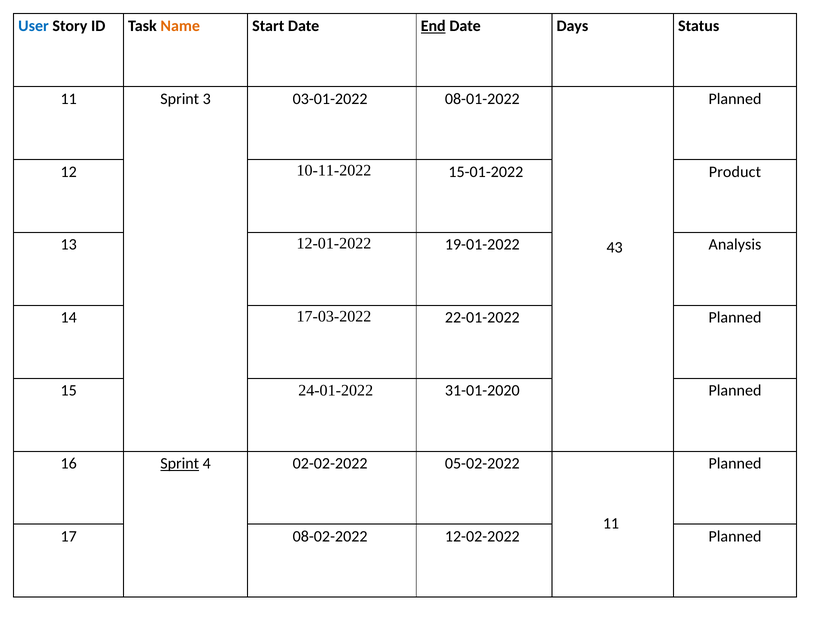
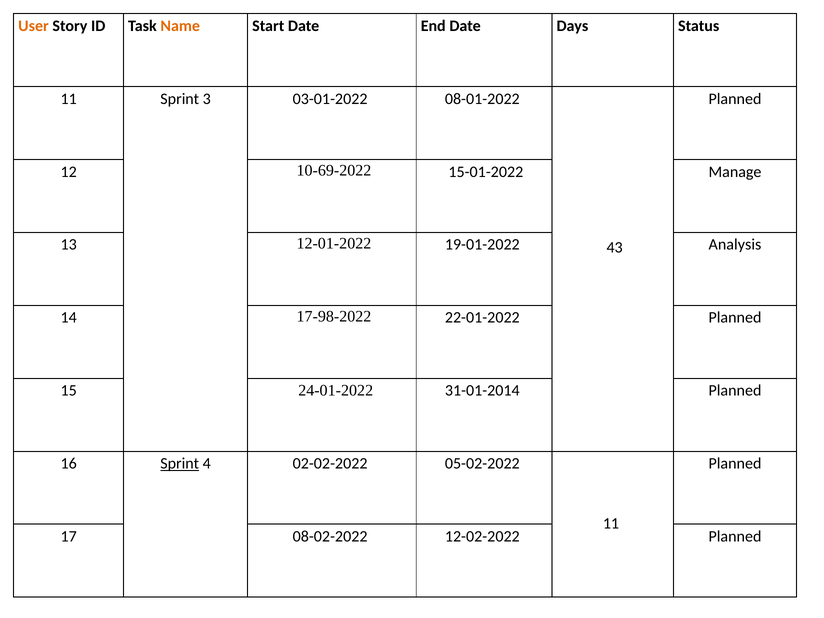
User colour: blue -> orange
End underline: present -> none
10-11-2022: 10-11-2022 -> 10-69-2022
Product: Product -> Manage
17-03-2022: 17-03-2022 -> 17-98-2022
31-01-2020: 31-01-2020 -> 31-01-2014
